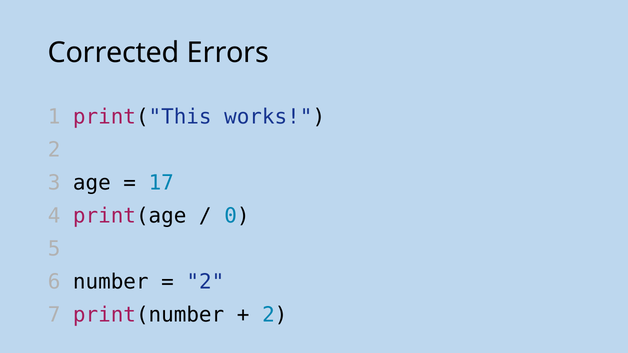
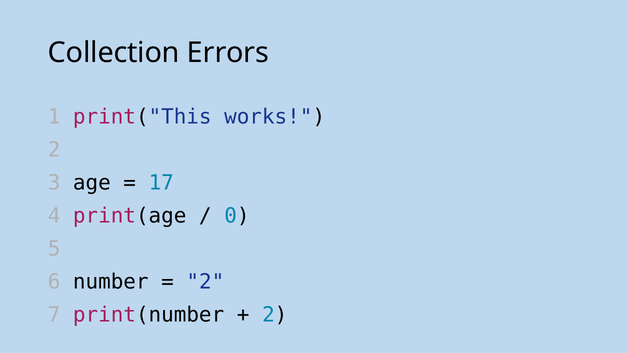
Corrected: Corrected -> Collection
